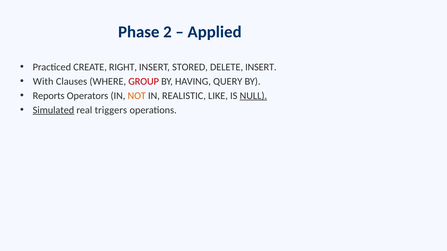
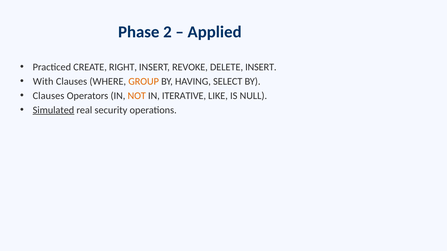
STORED: STORED -> REVOKE
GROUP colour: red -> orange
QUERY: QUERY -> SELECT
Reports at (49, 96): Reports -> Clauses
REALISTIC: REALISTIC -> ITERATIVE
NULL underline: present -> none
triggers: triggers -> security
